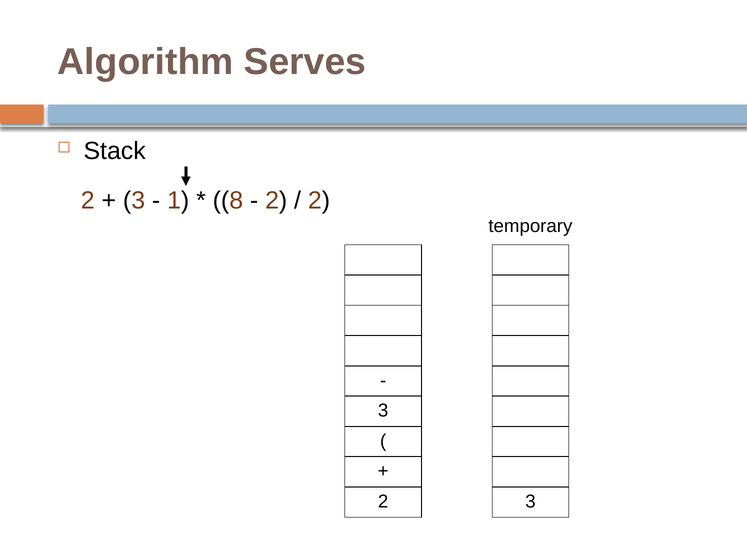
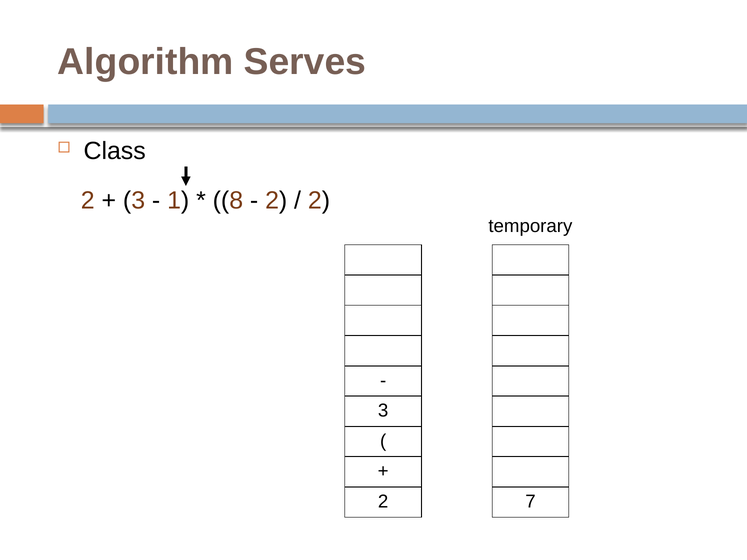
Stack: Stack -> Class
2 3: 3 -> 7
